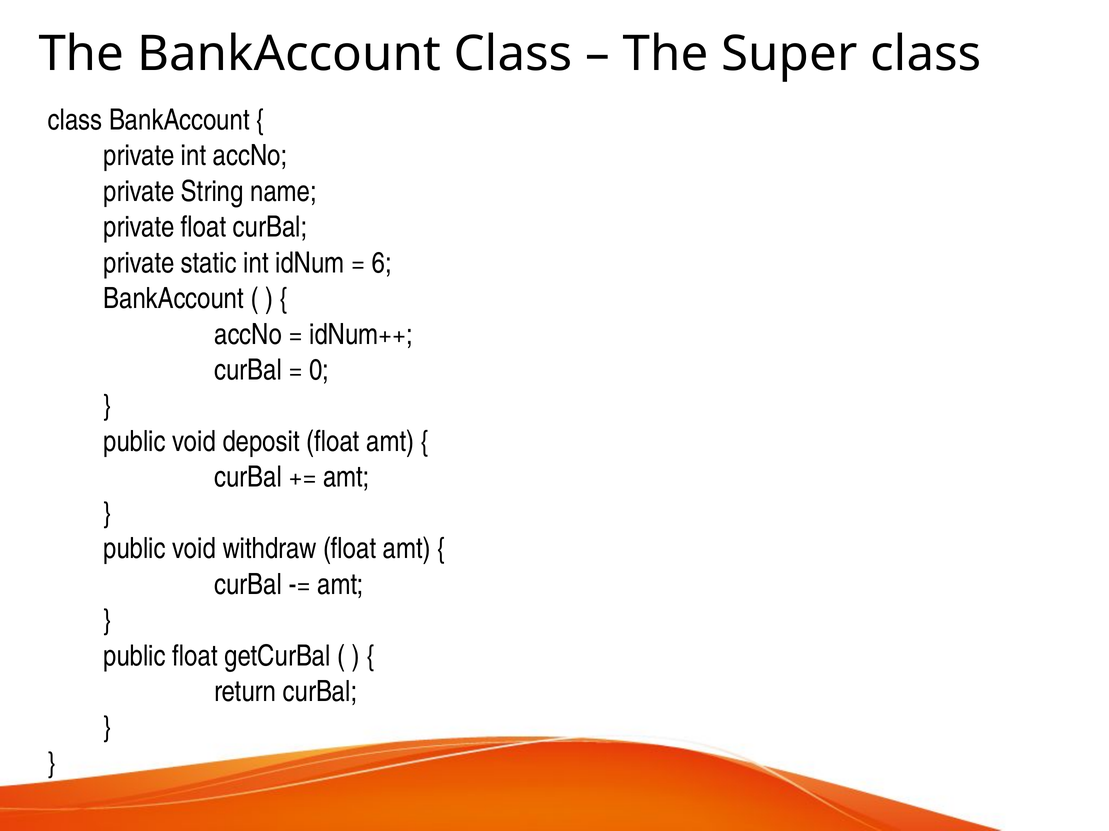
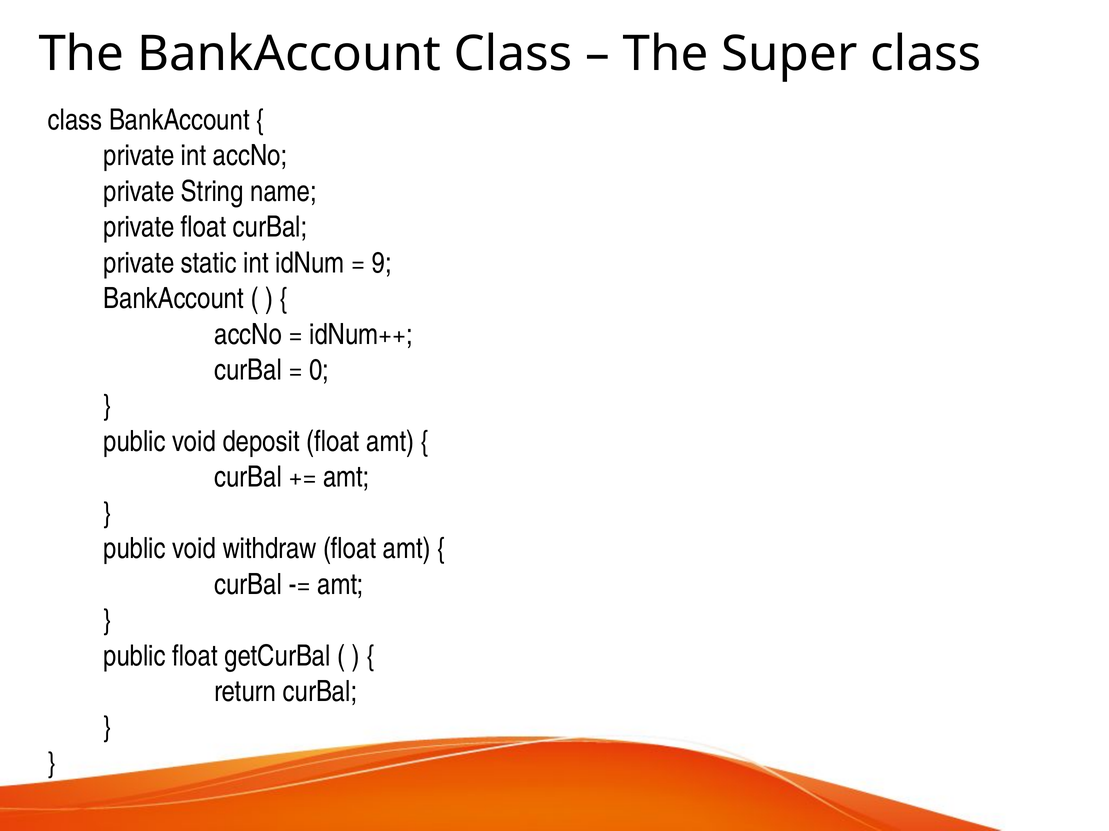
6: 6 -> 9
